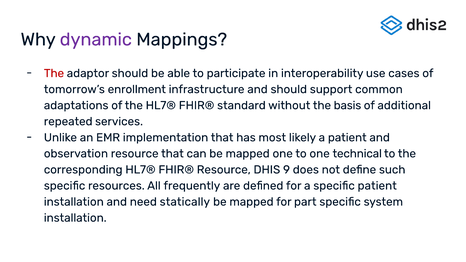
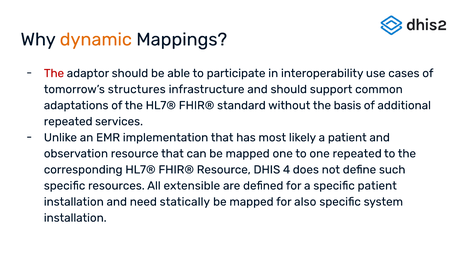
dynamic colour: purple -> orange
enrollment: enrollment -> structures
one technical: technical -> repeated
9: 9 -> 4
frequently: frequently -> extensible
part: part -> also
